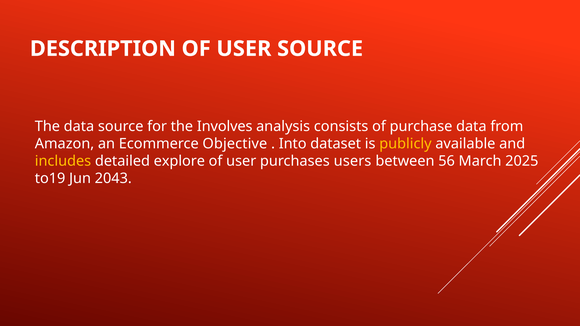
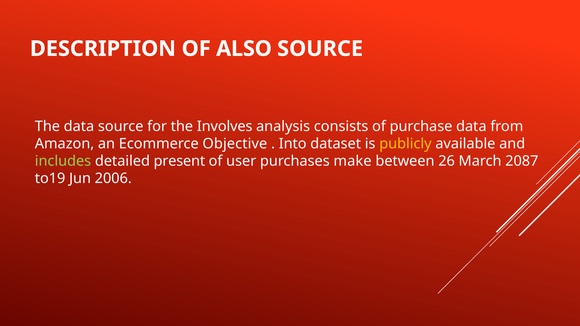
DESCRIPTION OF USER: USER -> ALSO
includes colour: yellow -> light green
explore: explore -> present
users: users -> make
56: 56 -> 26
2025: 2025 -> 2087
2043: 2043 -> 2006
